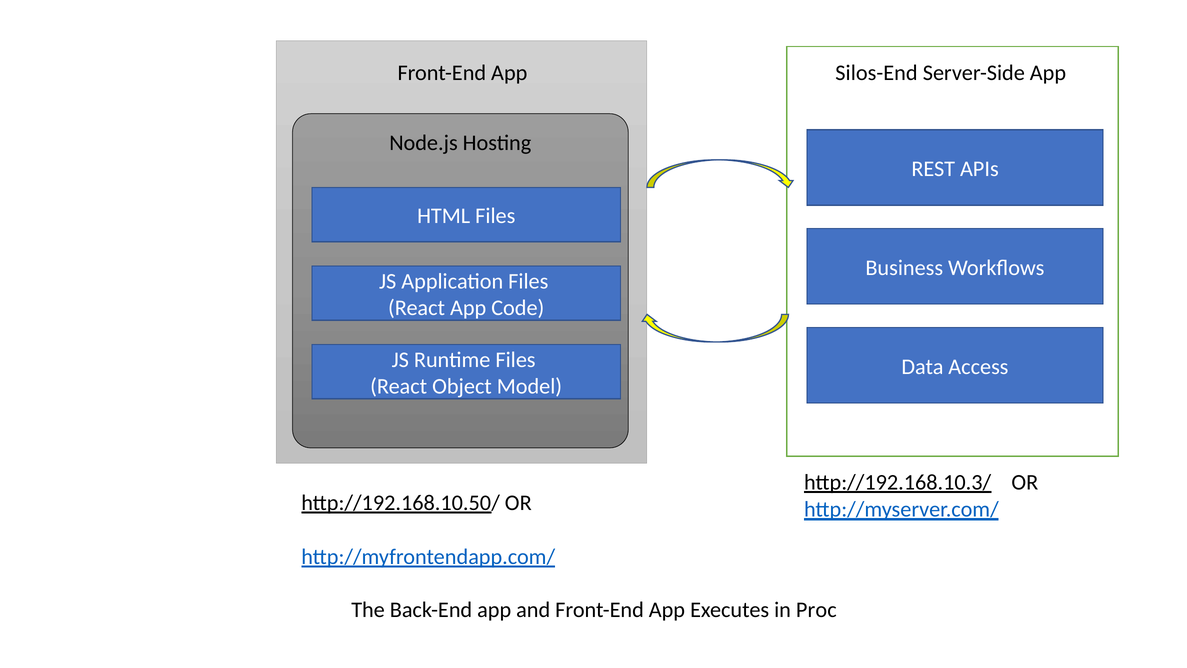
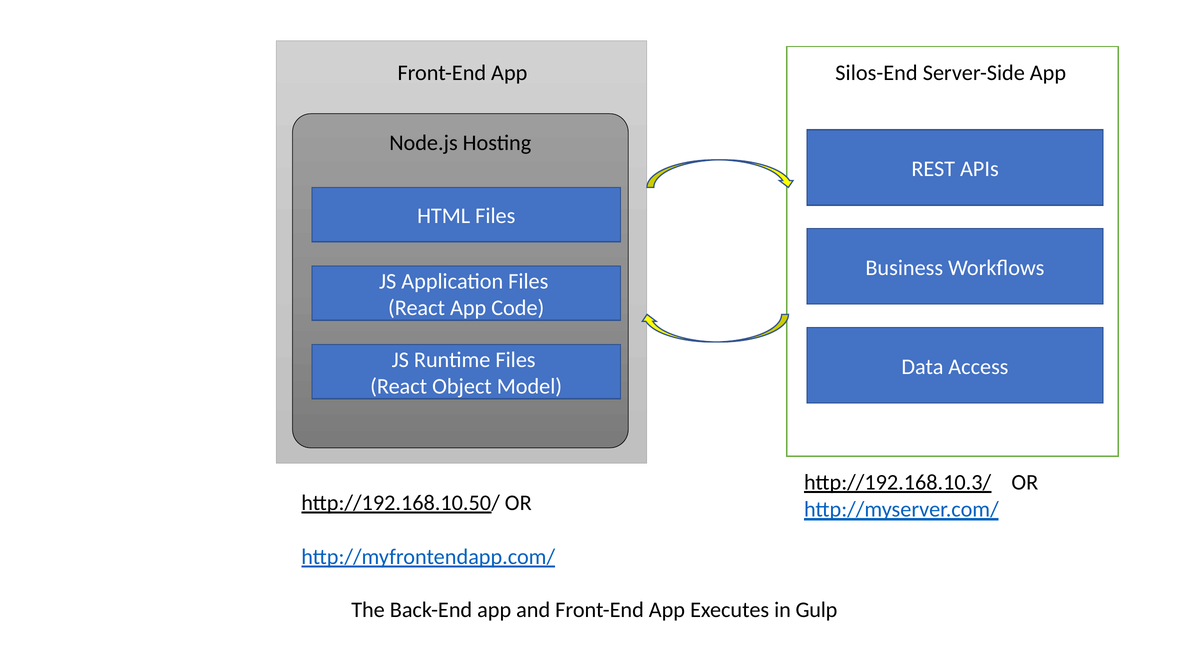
Proc: Proc -> Gulp
